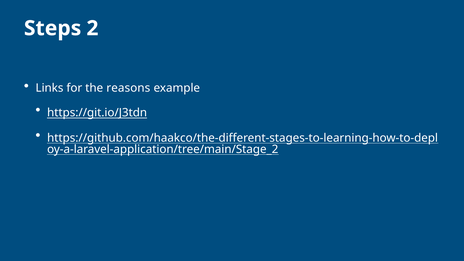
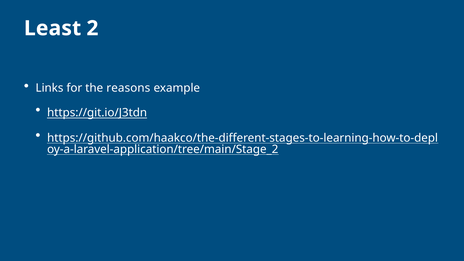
Steps: Steps -> Least
